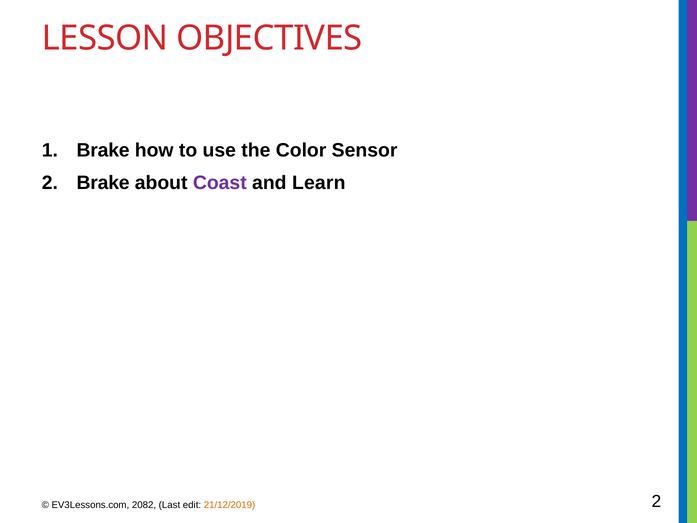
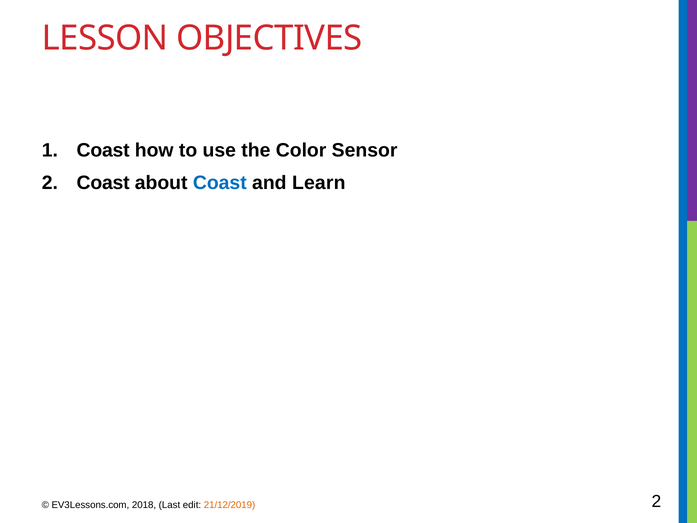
Brake at (103, 150): Brake -> Coast
2 Brake: Brake -> Coast
Coast at (220, 183) colour: purple -> blue
2082: 2082 -> 2018
